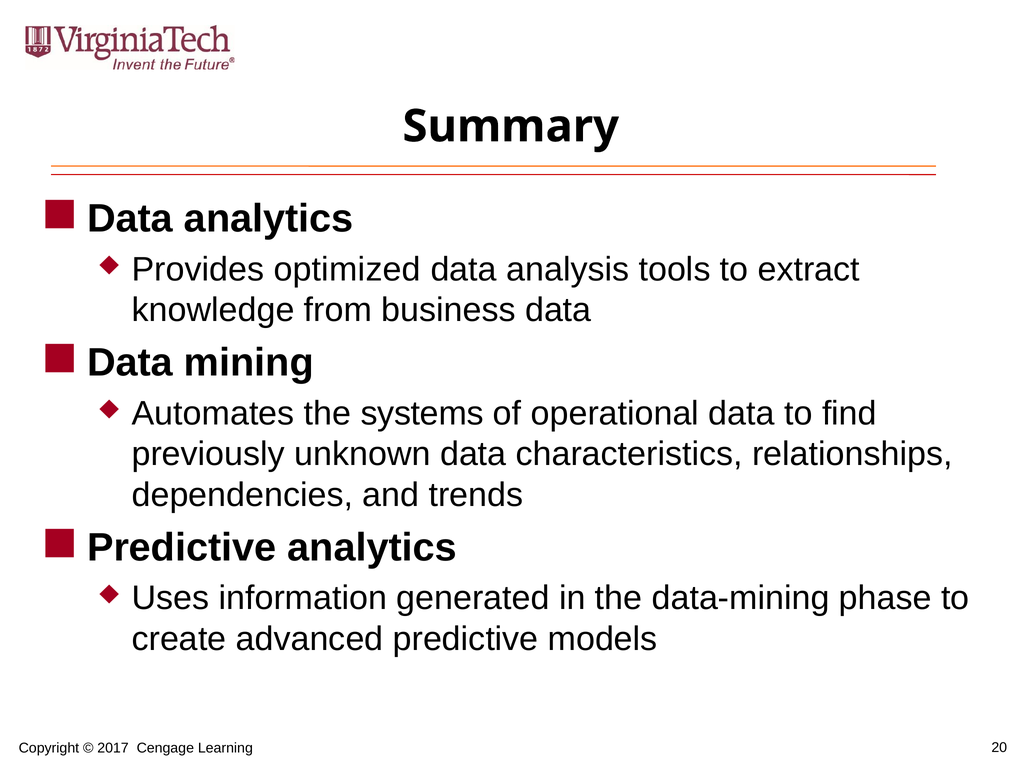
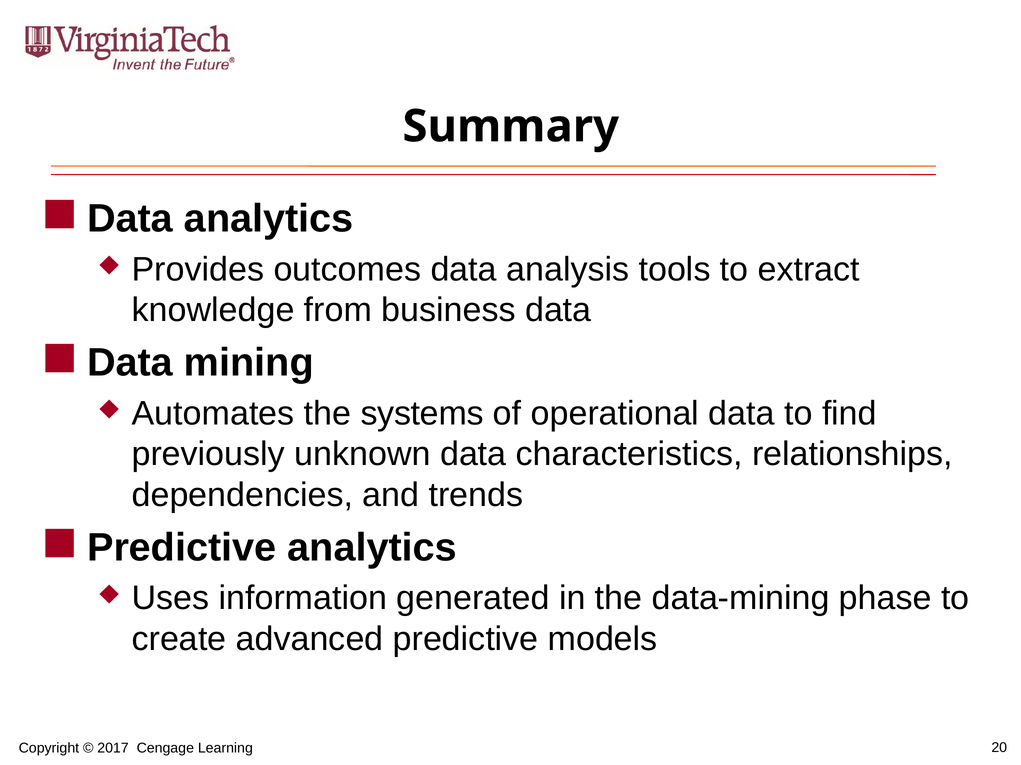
optimized: optimized -> outcomes
